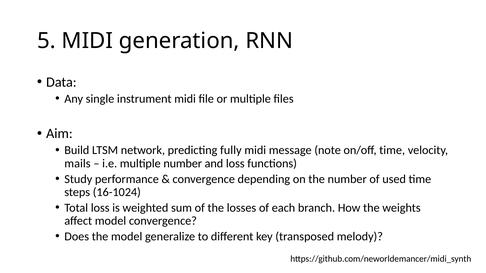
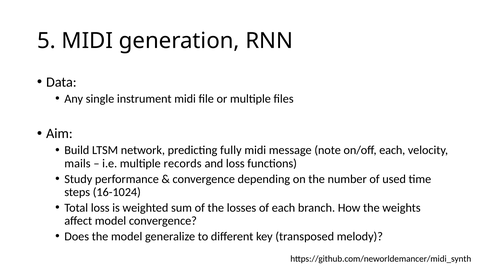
on/off time: time -> each
multiple number: number -> records
